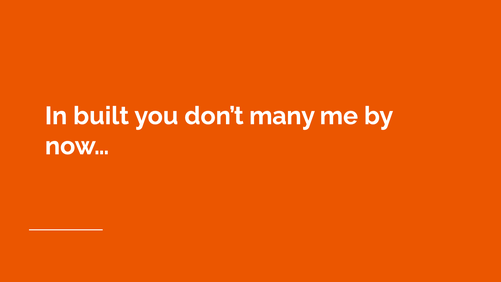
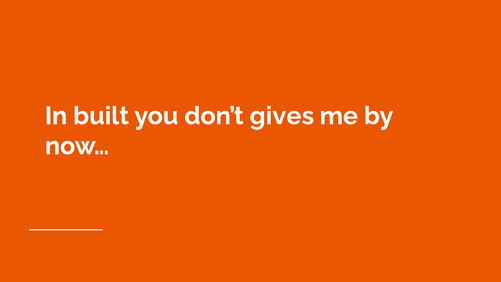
many: many -> gives
